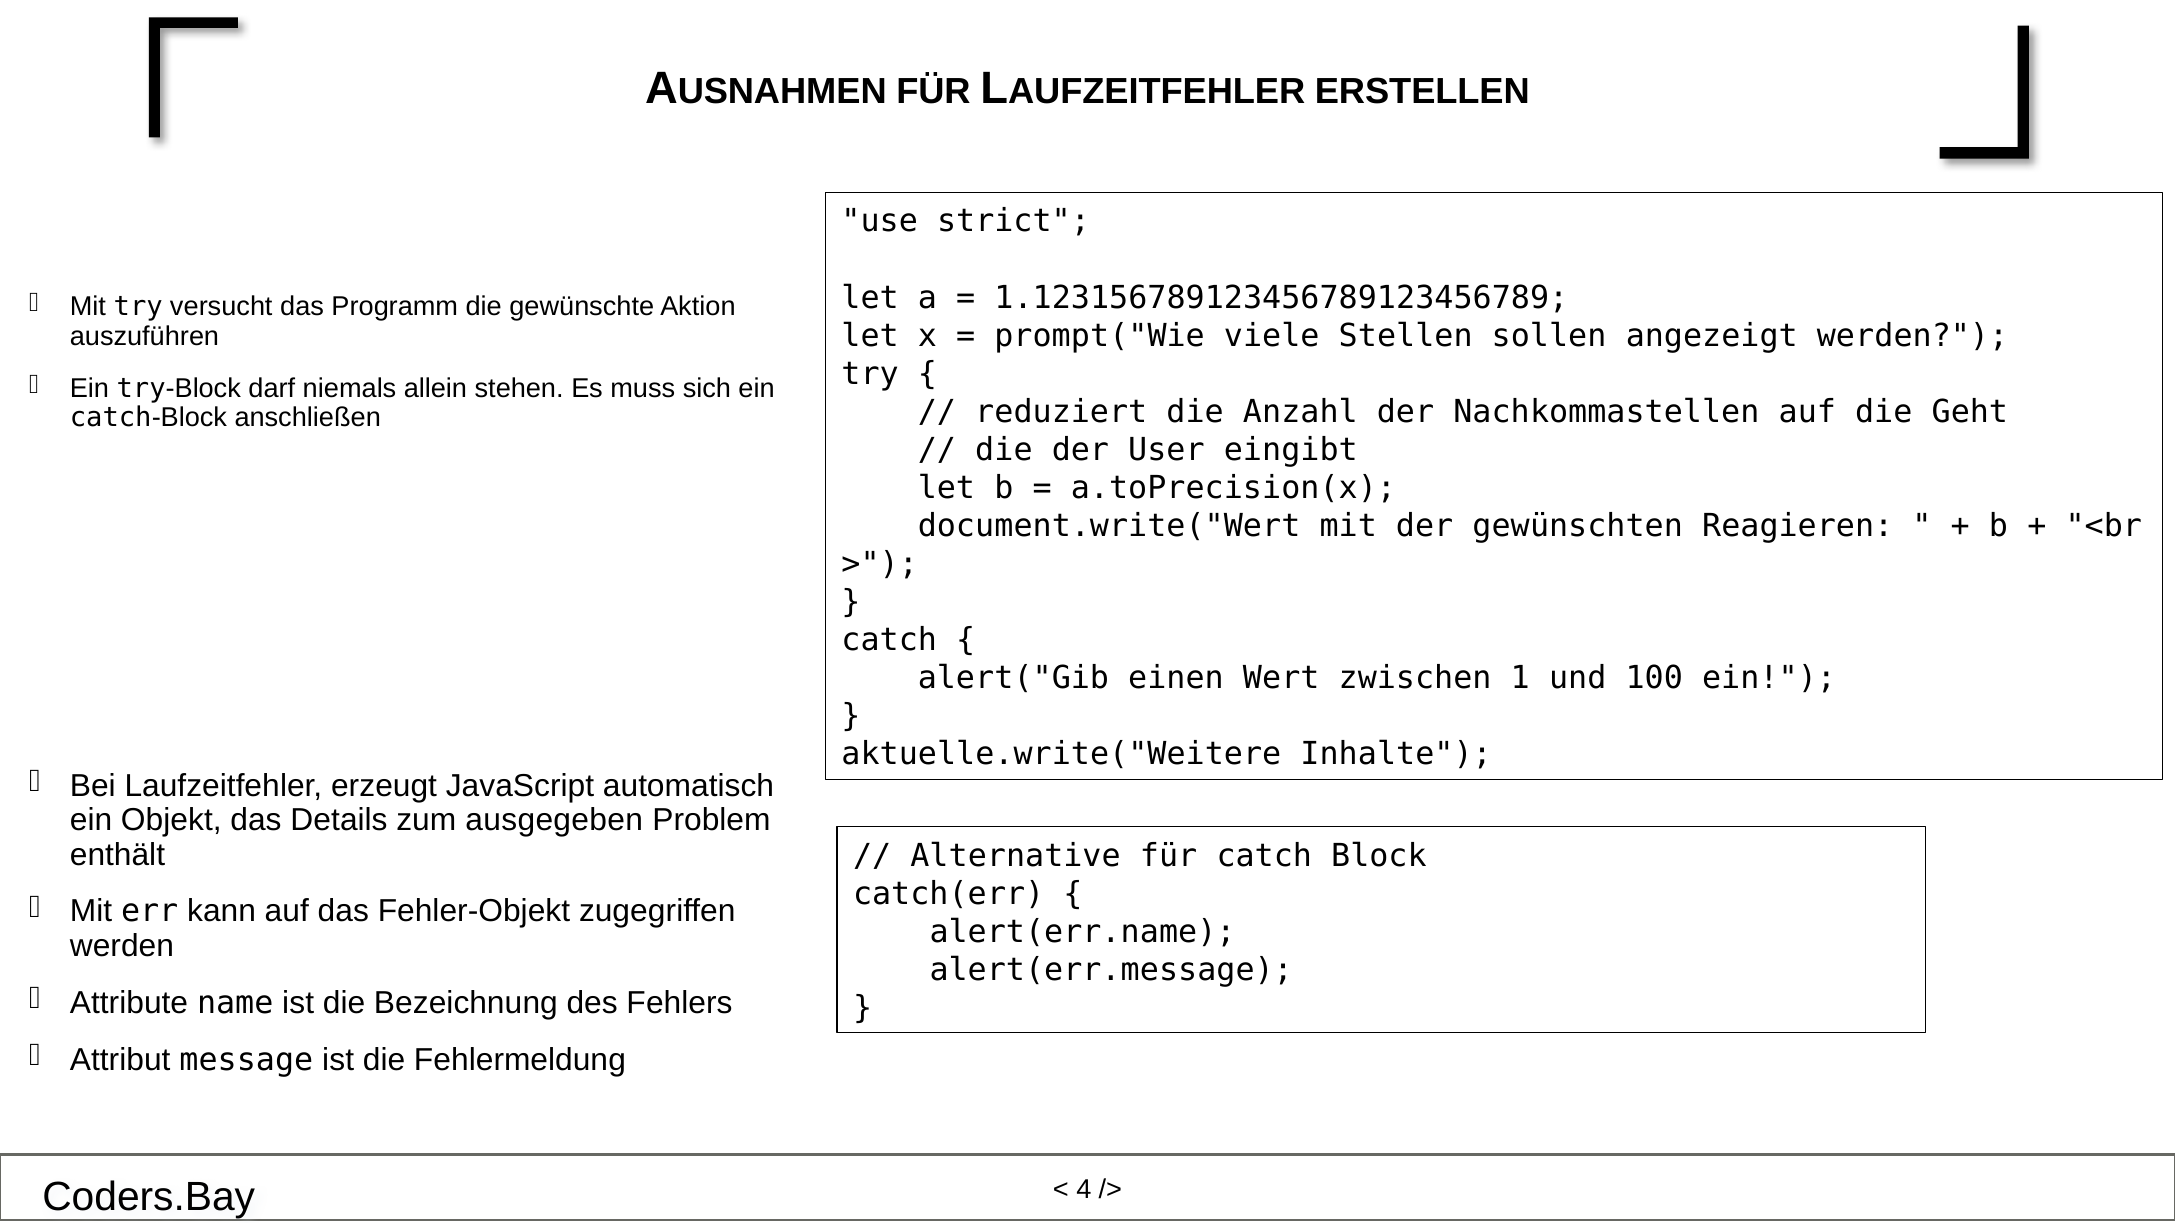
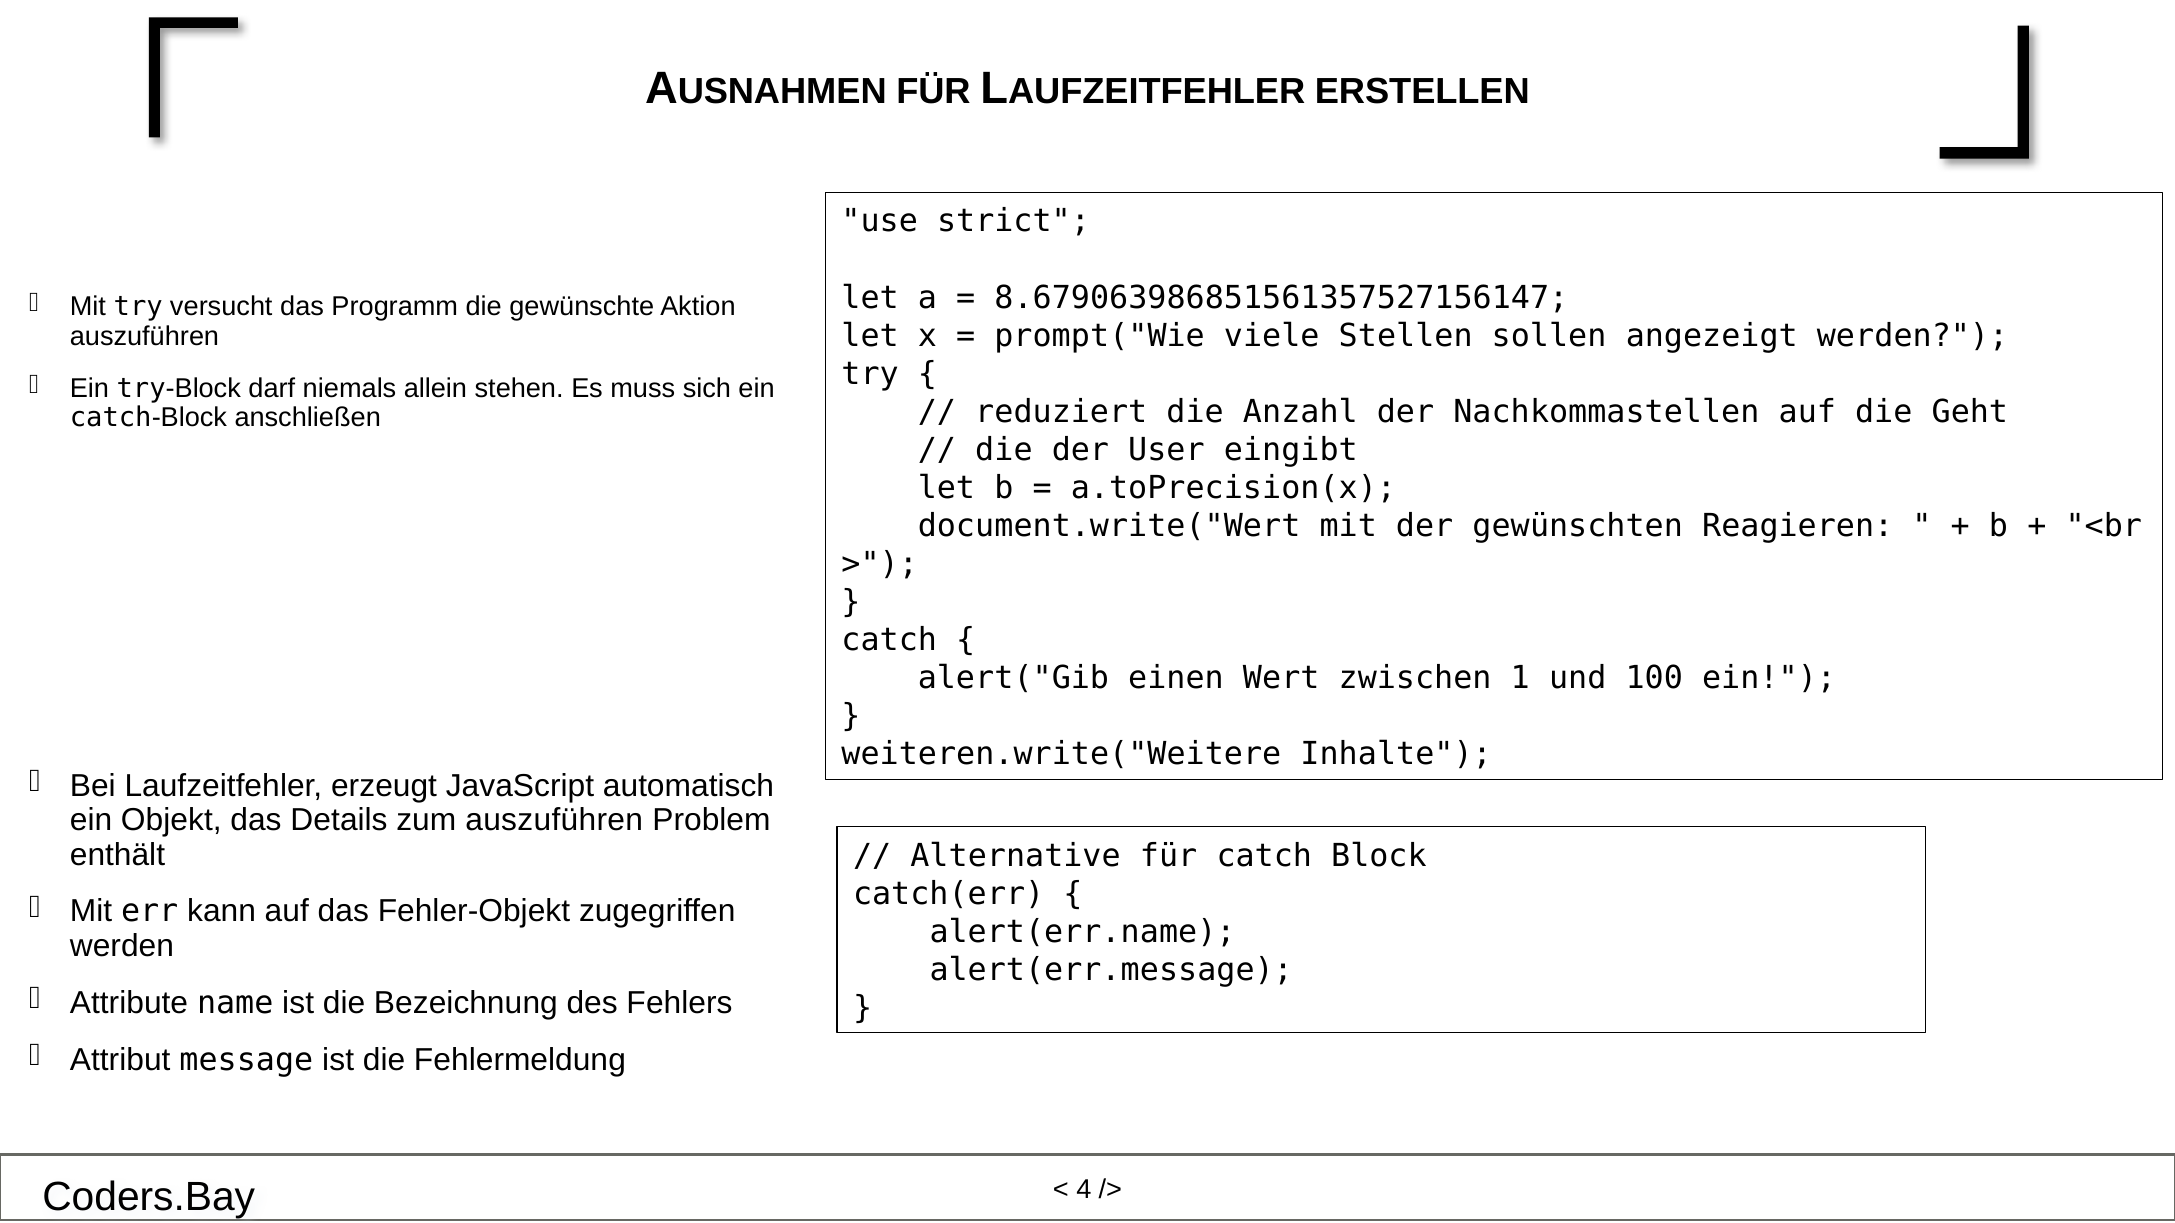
1.123156789123456789123456789: 1.123156789123456789123456789 -> 8.679063986851561357527156147
aktuelle.write("Weitere: aktuelle.write("Weitere -> weiteren.write("Weitere
zum ausgegeben: ausgegeben -> auszuführen
